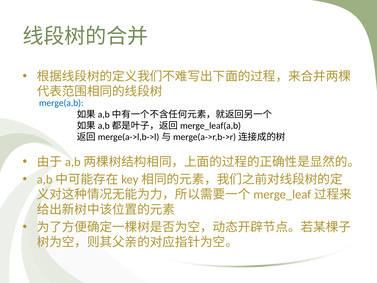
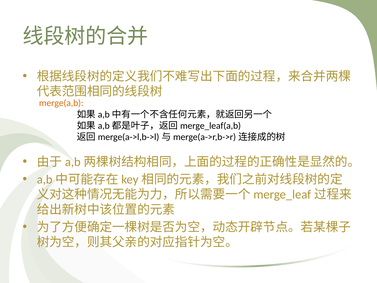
merge(a,b colour: blue -> orange
